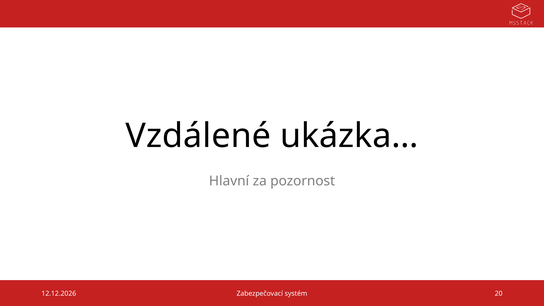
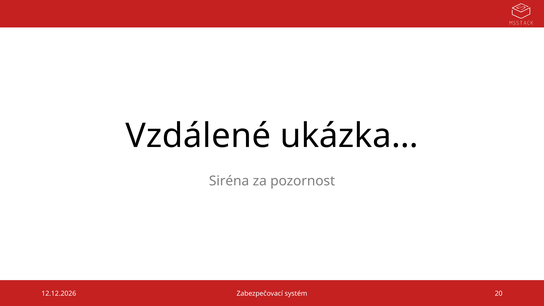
Hlavní: Hlavní -> Siréna
